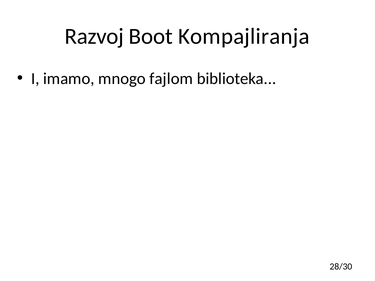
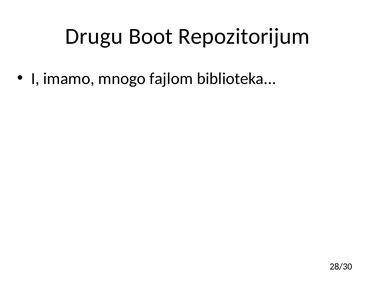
Razvoj: Razvoj -> Drugu
Kompajliranja: Kompajliranja -> Repozitorijum
